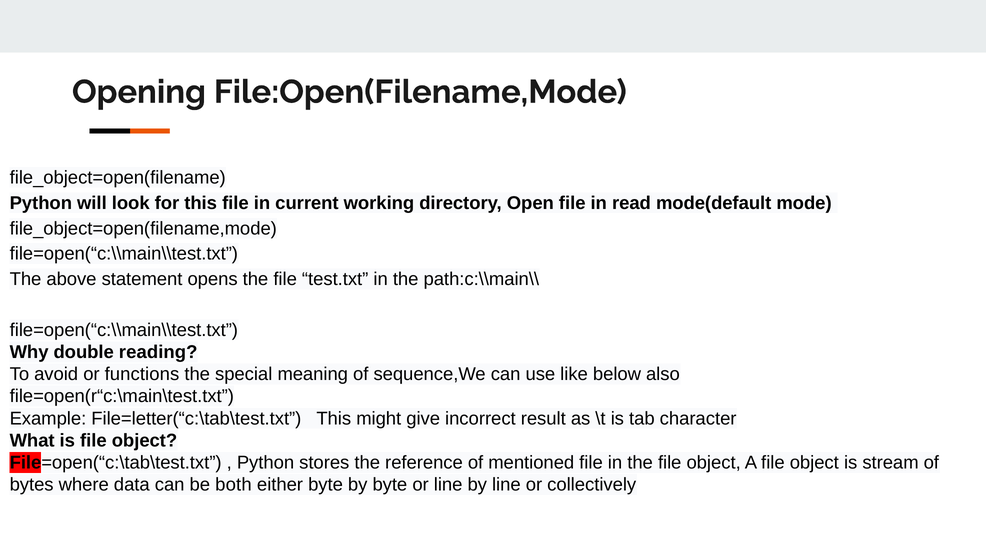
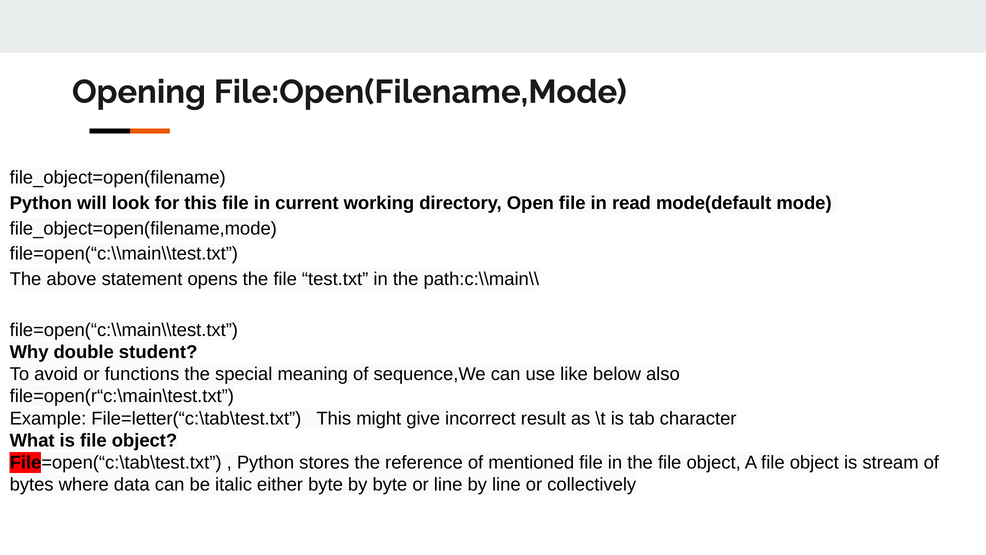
reading: reading -> student
both: both -> italic
